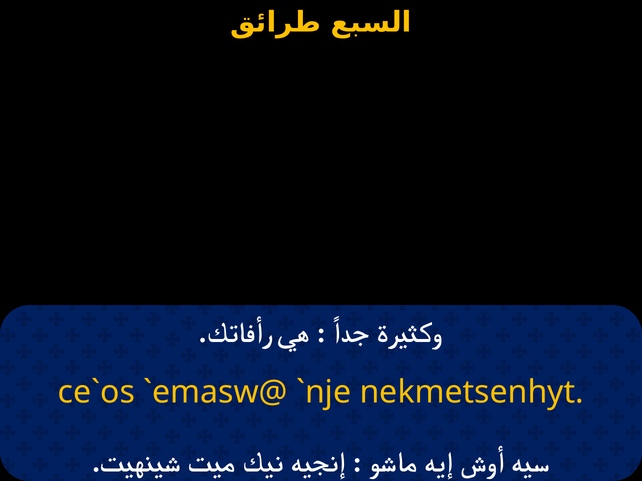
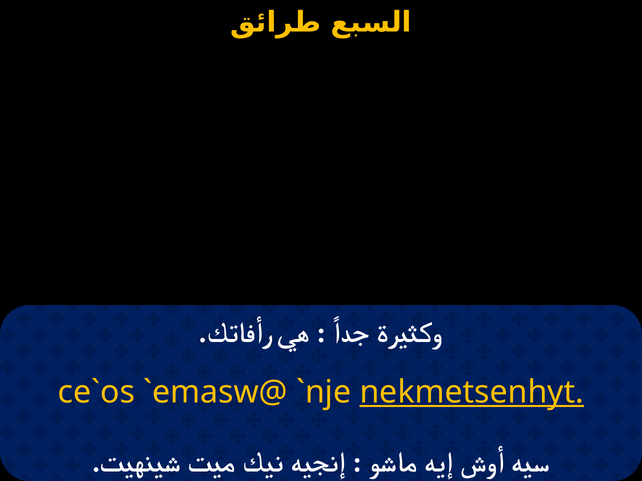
nekmetsenhyt underline: none -> present
